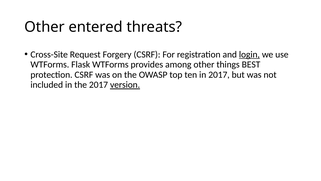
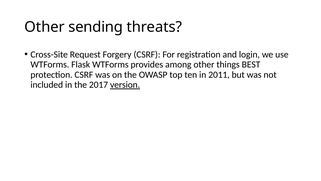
entered: entered -> sending
login underline: present -> none
in 2017: 2017 -> 2011
